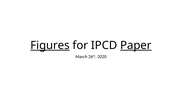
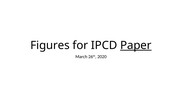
Figures underline: present -> none
